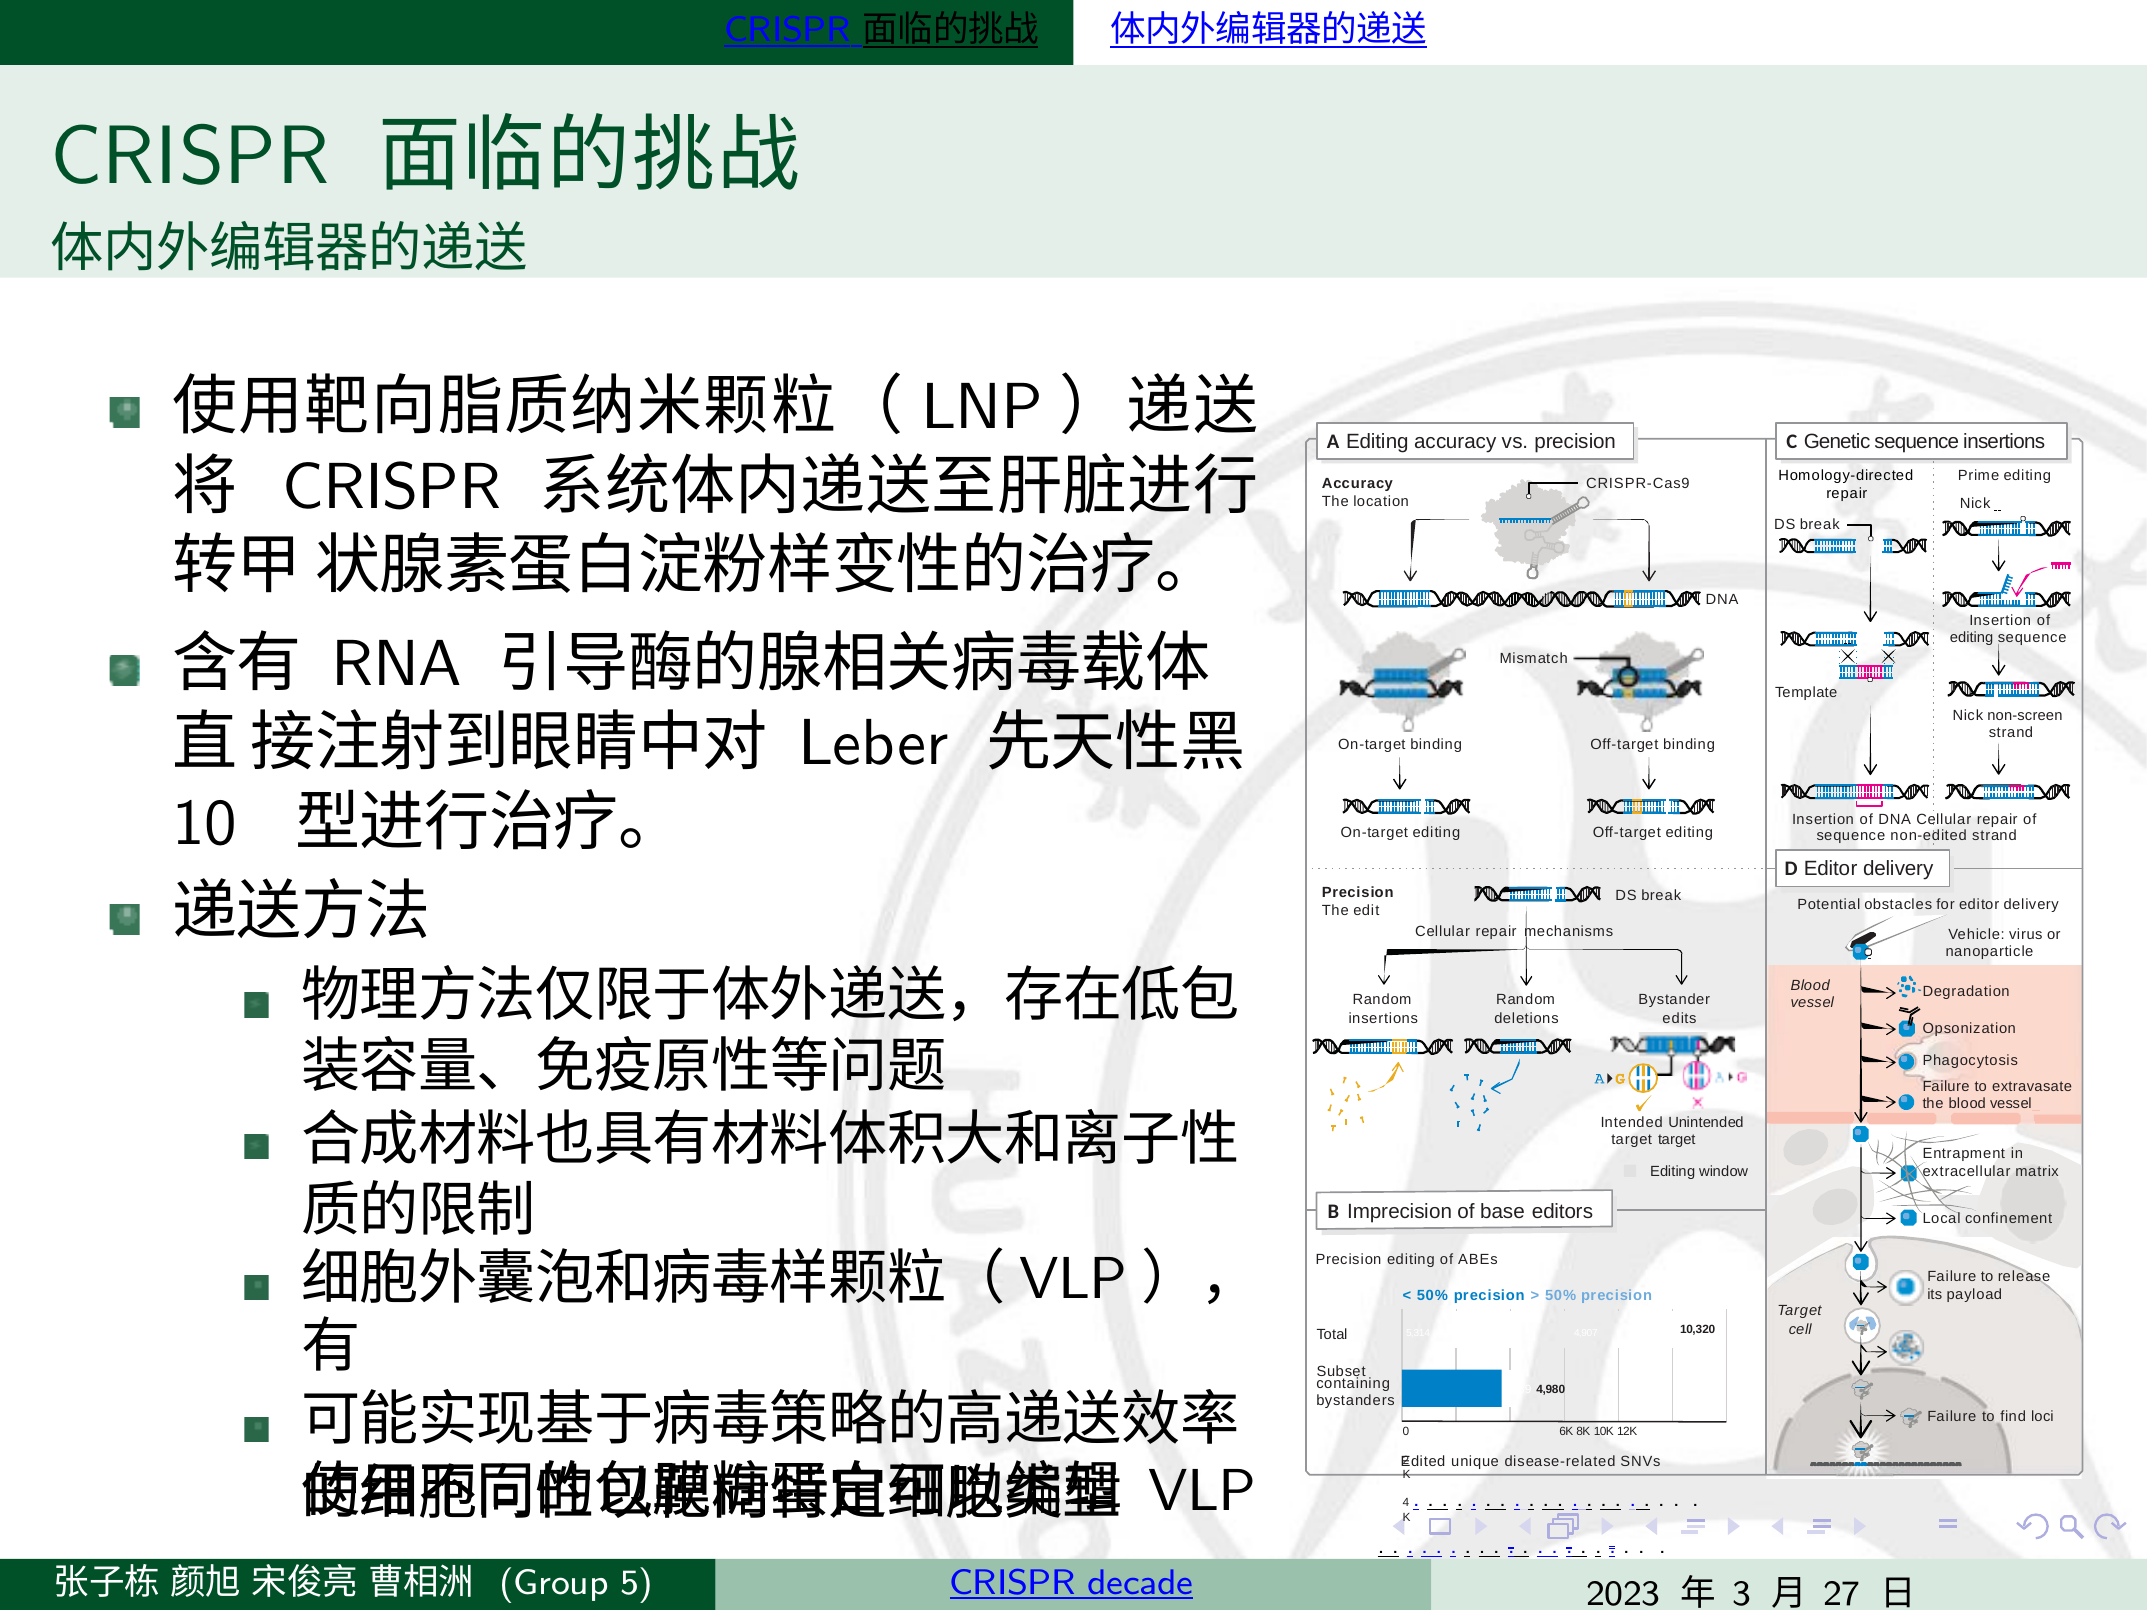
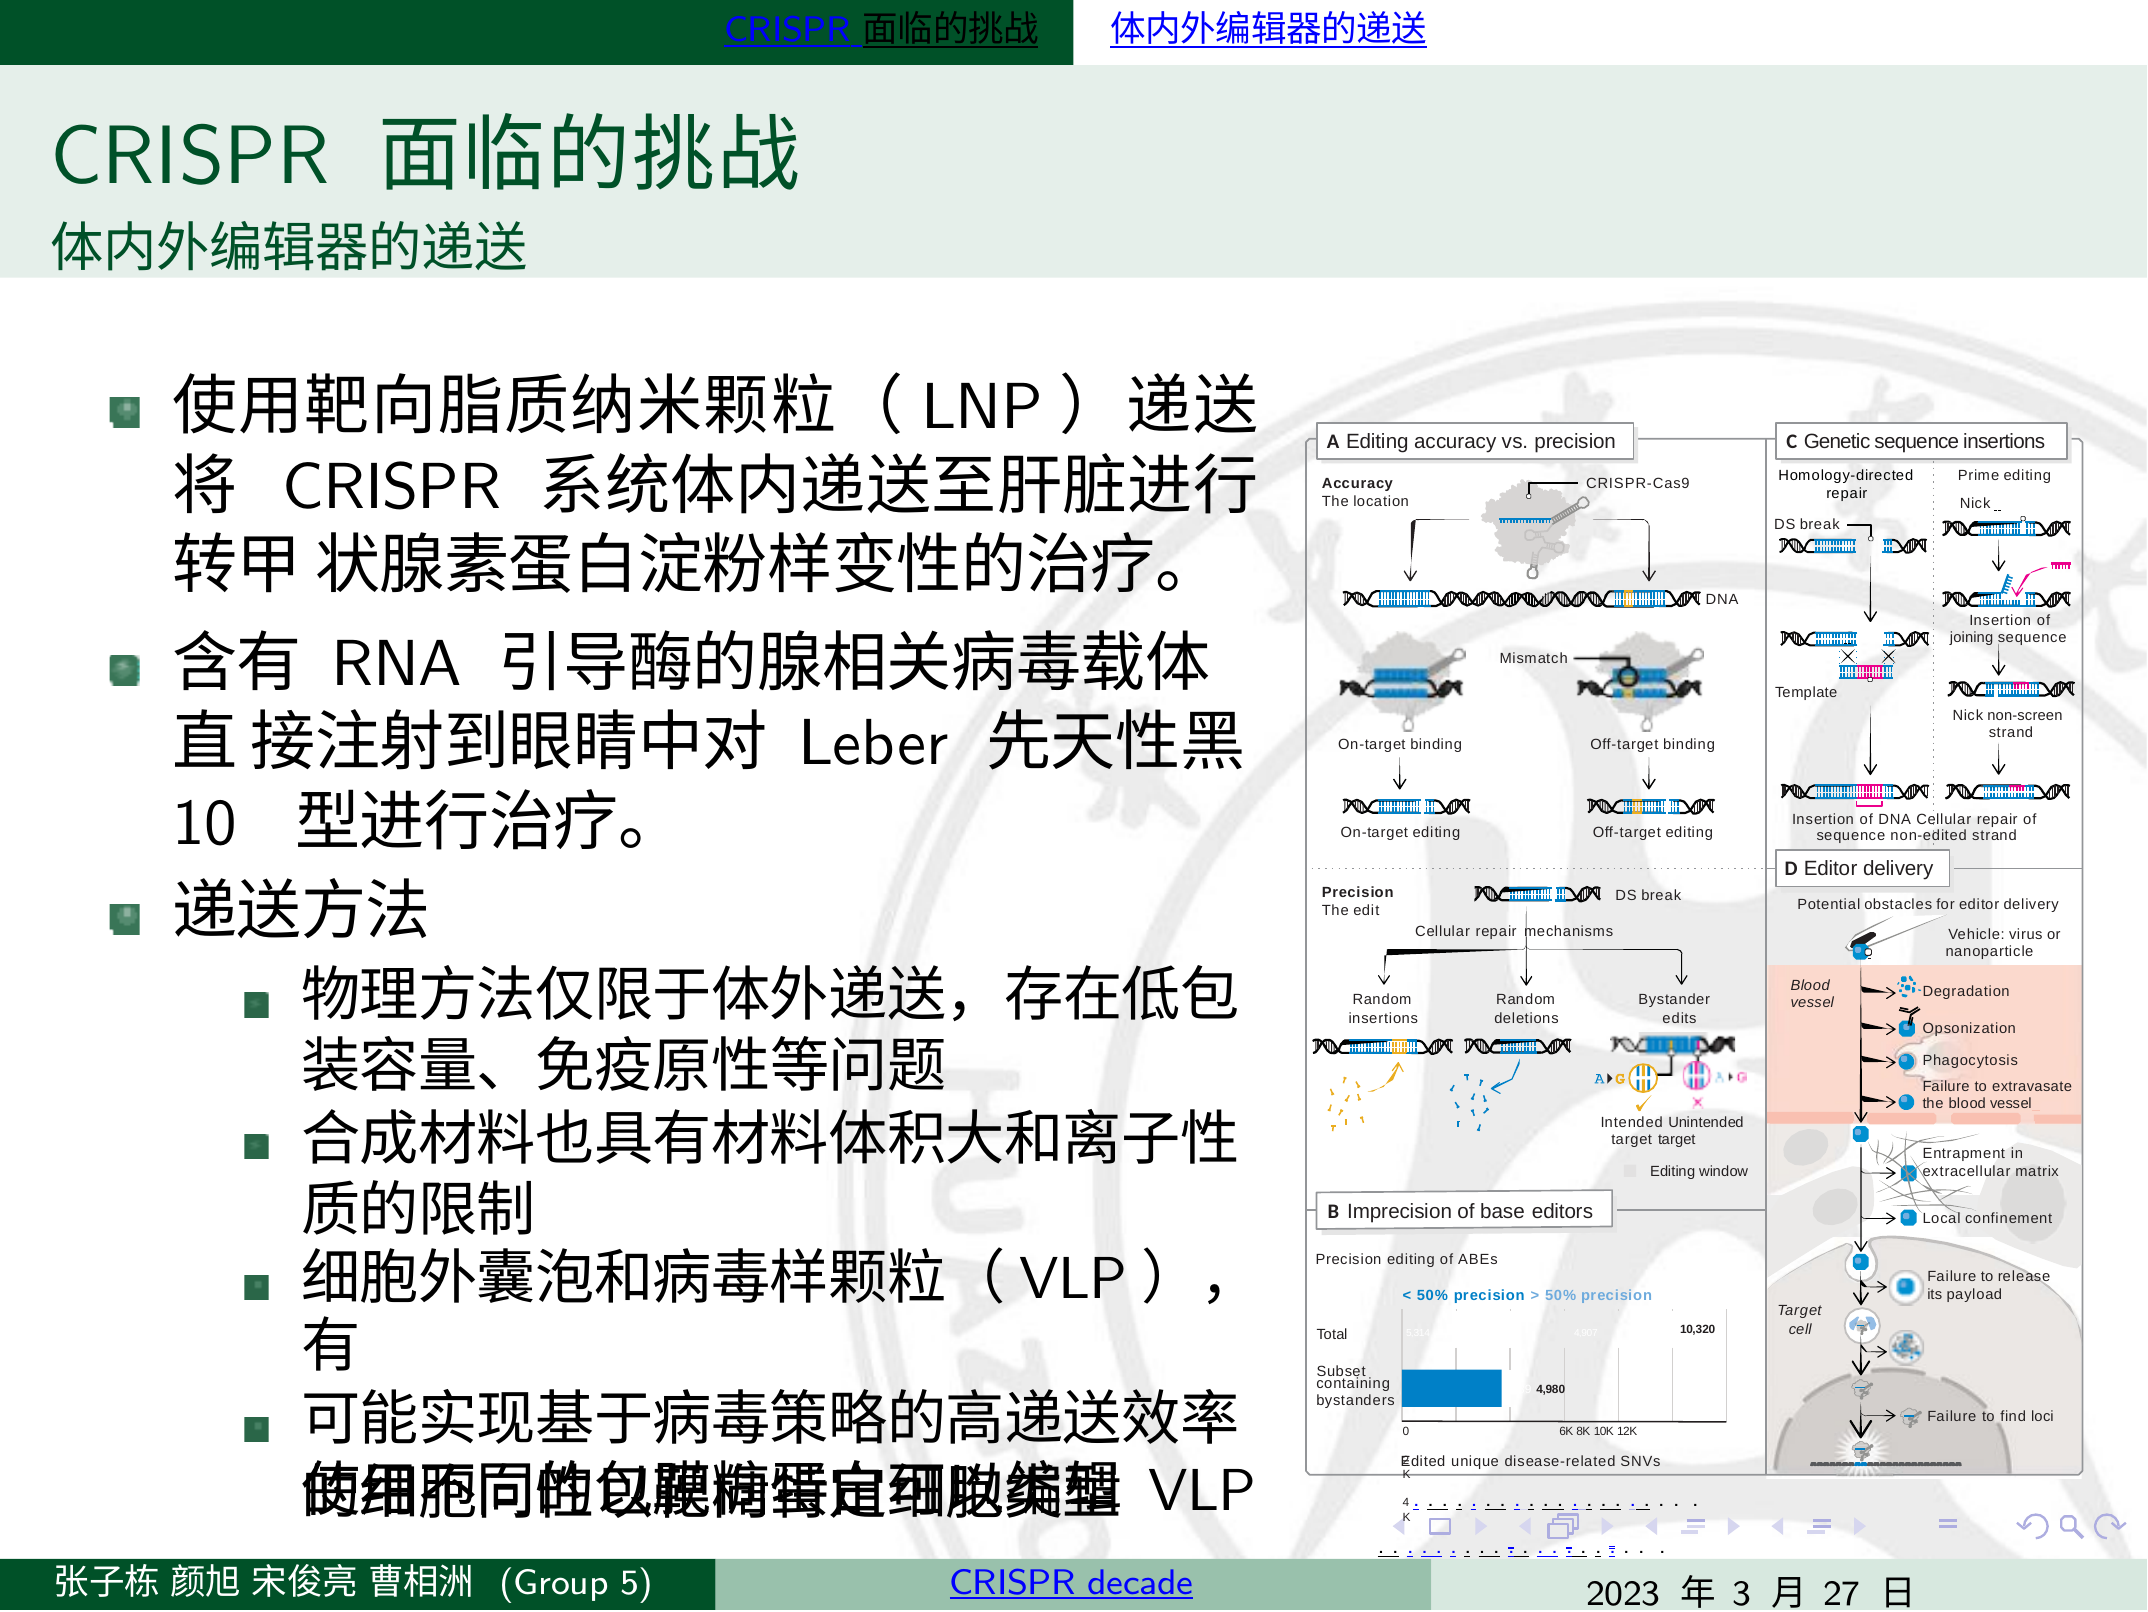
editing at (1972, 638): editing -> joining
